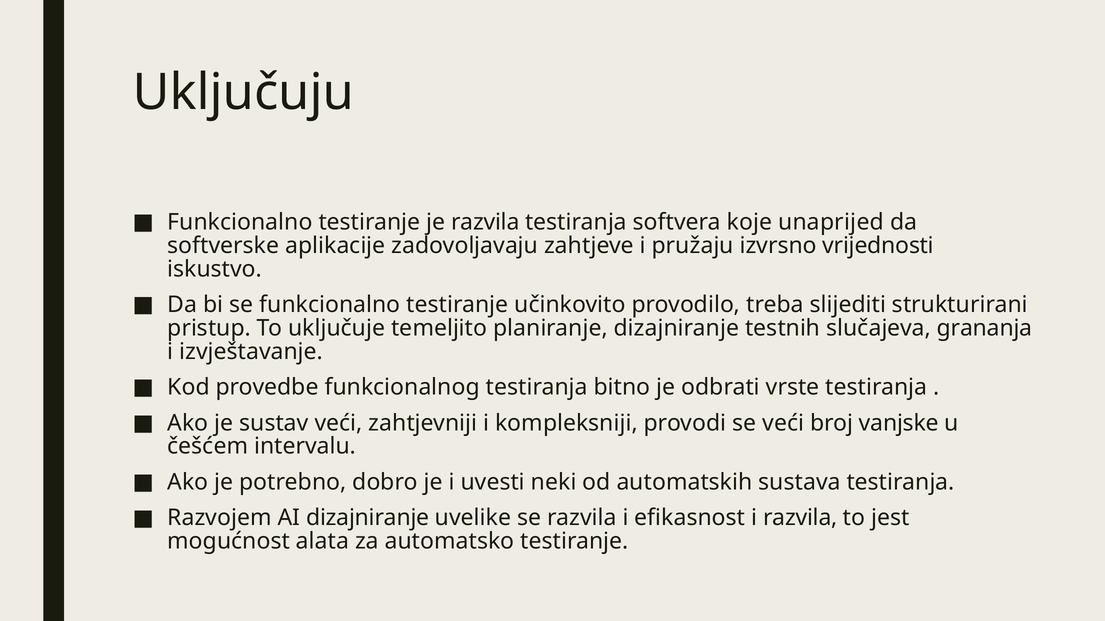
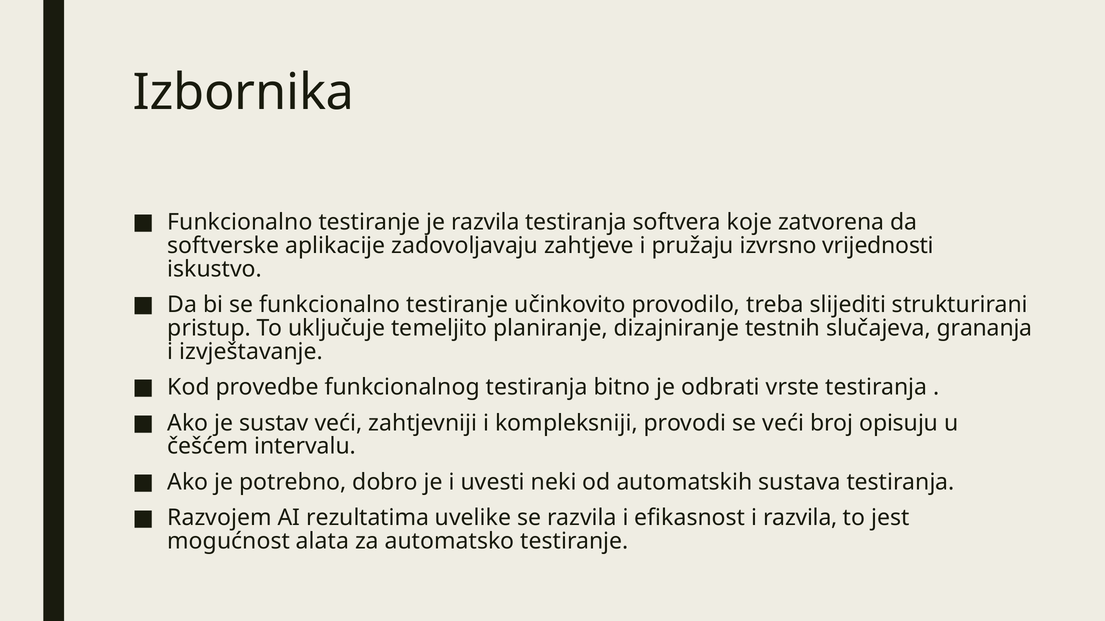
Uključuju: Uključuju -> Izbornika
unaprijed: unaprijed -> zatvorena
vanjske: vanjske -> opisuju
AI dizajniranje: dizajniranje -> rezultatima
